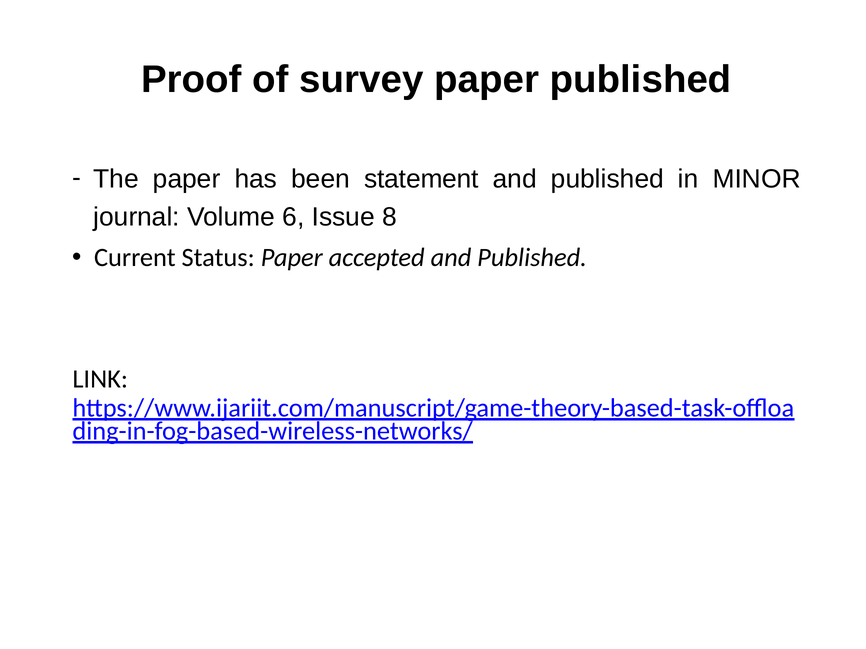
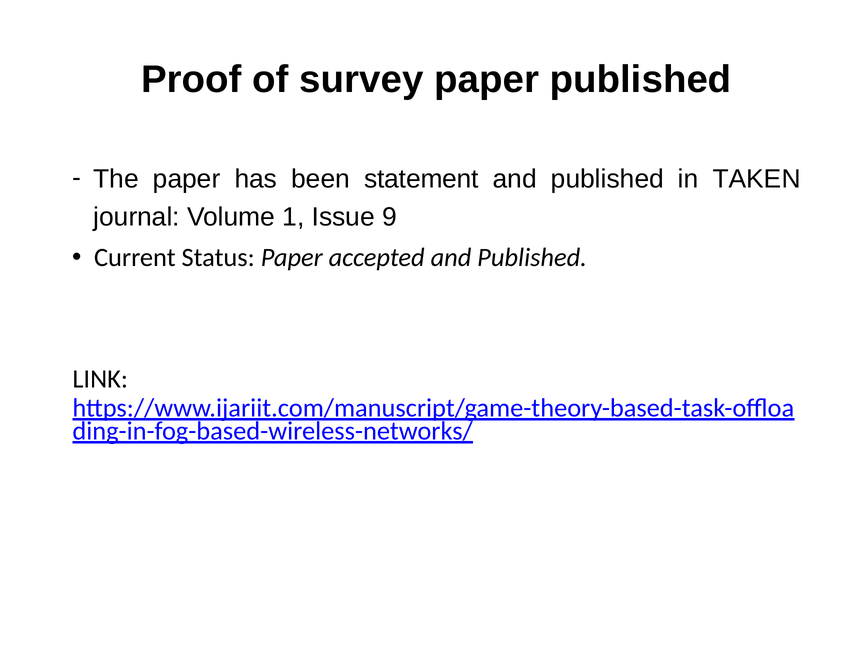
MINOR: MINOR -> TAKEN
6: 6 -> 1
8: 8 -> 9
